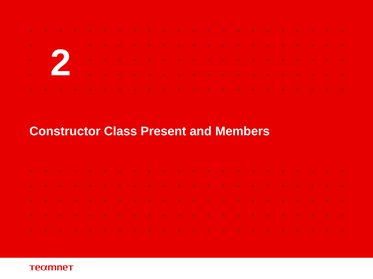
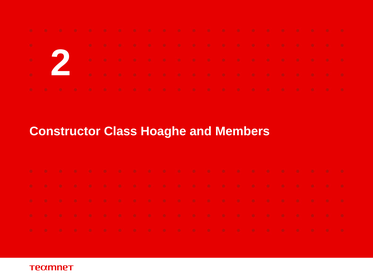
Present: Present -> Hoaghe
